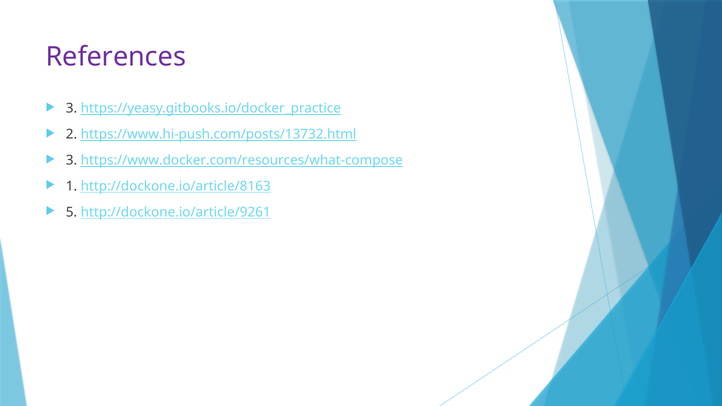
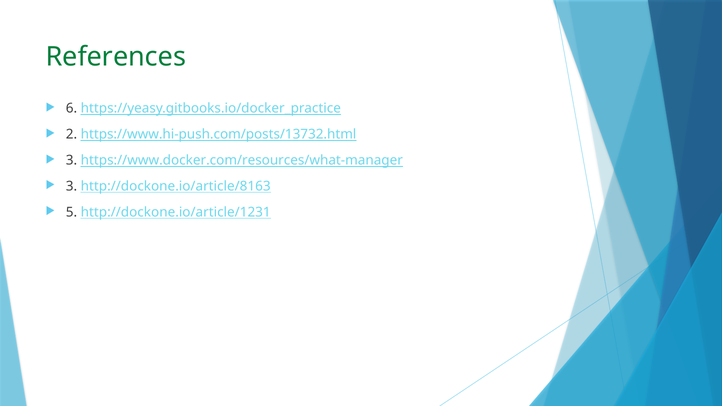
References colour: purple -> green
3 at (72, 108): 3 -> 6
https://www.docker.com/resources/what-compose: https://www.docker.com/resources/what-compose -> https://www.docker.com/resources/what-manager
1 at (72, 186): 1 -> 3
http://dockone.io/article/9261: http://dockone.io/article/9261 -> http://dockone.io/article/1231
